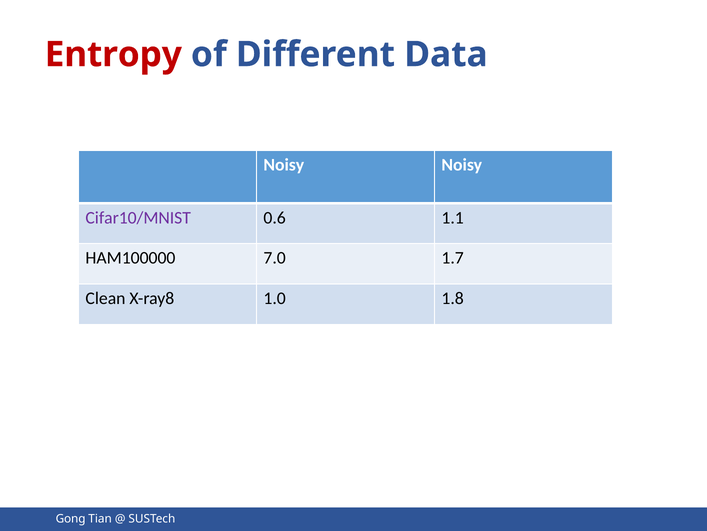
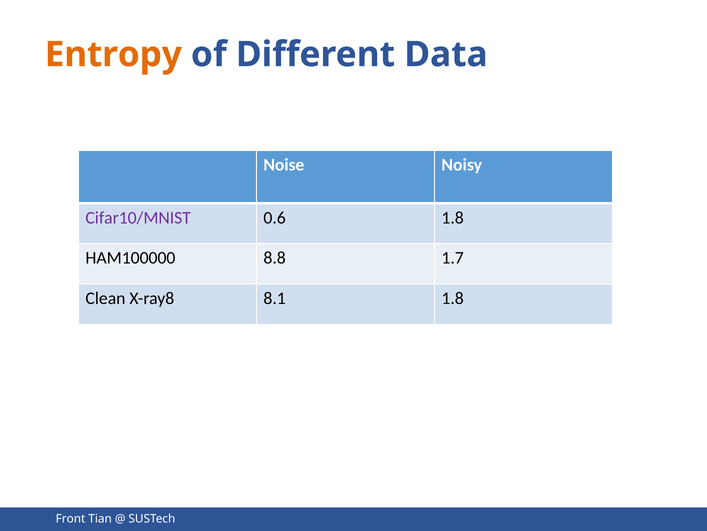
Entropy colour: red -> orange
Noisy at (284, 165): Noisy -> Noise
0.6 1.1: 1.1 -> 1.8
7.0: 7.0 -> 8.8
1.0: 1.0 -> 8.1
Gong: Gong -> Front
